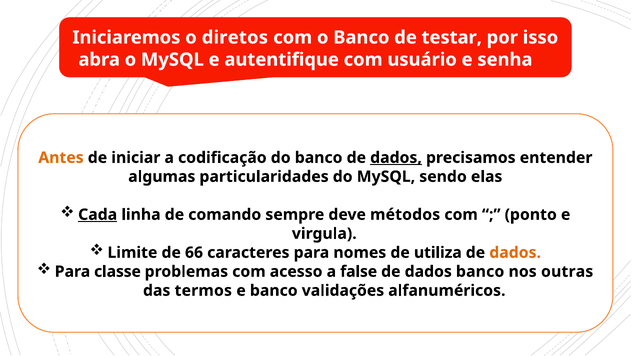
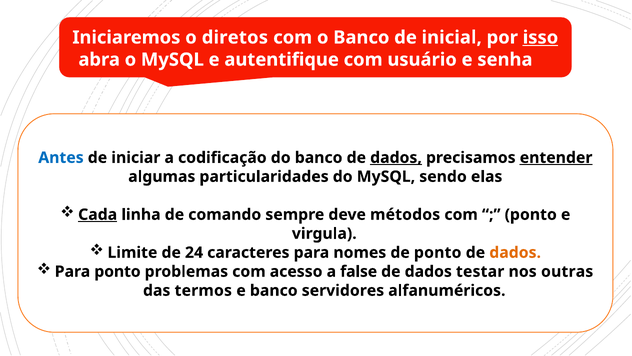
testar: testar -> inicial
isso underline: none -> present
Antes colour: orange -> blue
entender underline: none -> present
66: 66 -> 24
de utiliza: utiliza -> ponto
Para classe: classe -> ponto
dados banco: banco -> testar
validações: validações -> servidores
